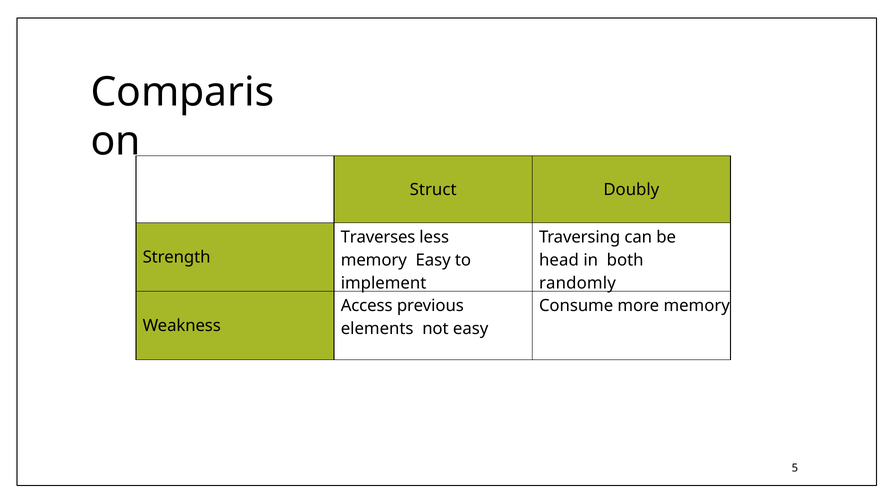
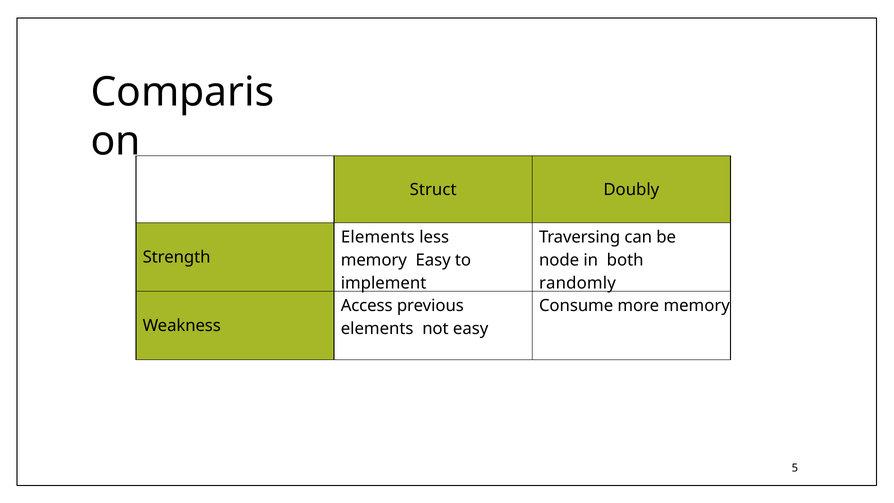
Traverses at (378, 237): Traverses -> Elements
head: head -> node
